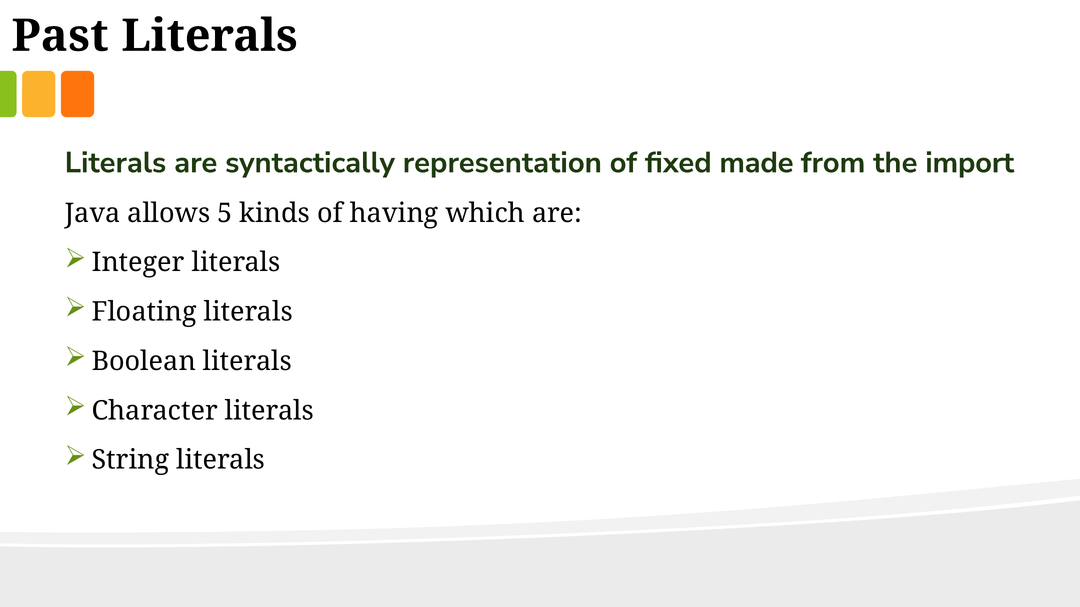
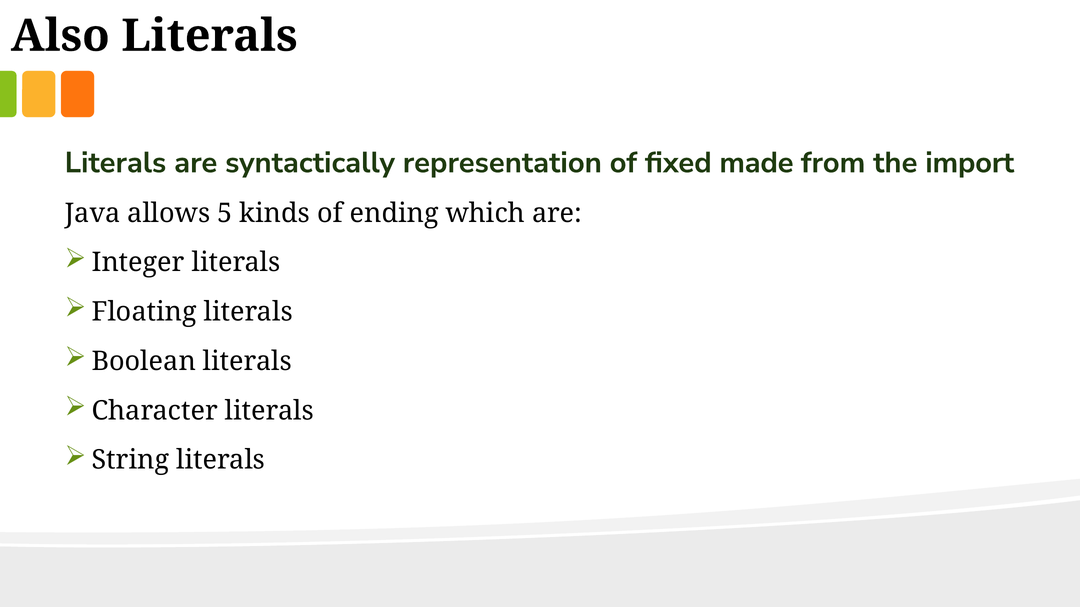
Past: Past -> Also
having: having -> ending
